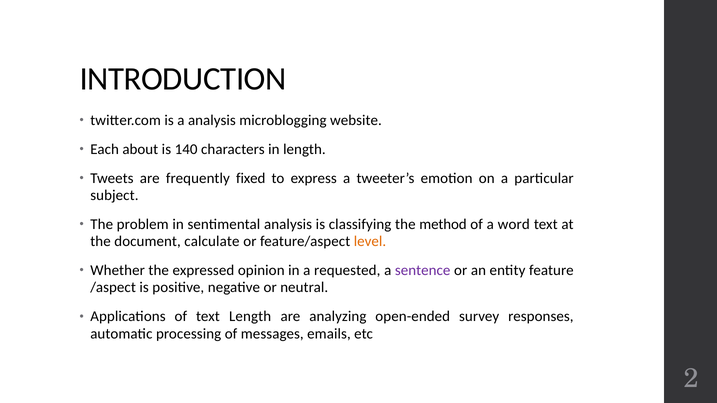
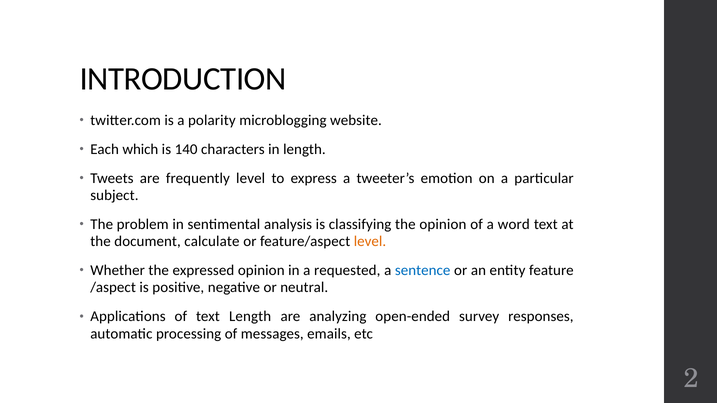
a analysis: analysis -> polarity
about: about -> which
frequently fixed: fixed -> level
the method: method -> opinion
sentence colour: purple -> blue
